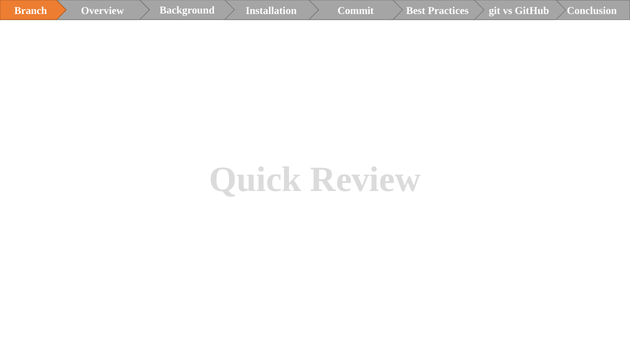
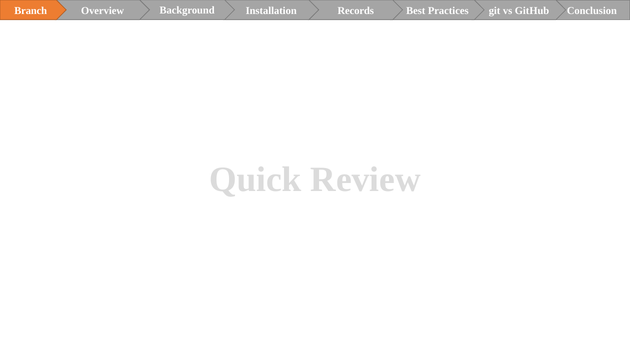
Commit: Commit -> Records
